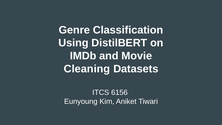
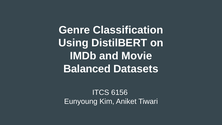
Cleaning: Cleaning -> Balanced
